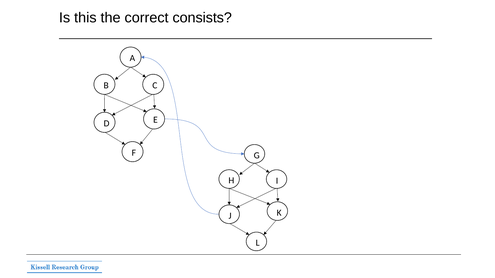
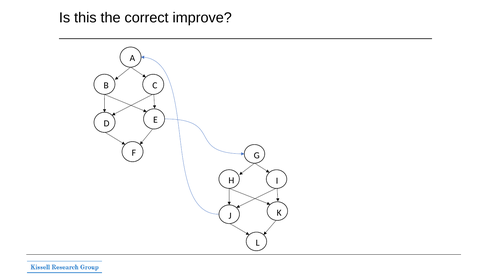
consists: consists -> improve
